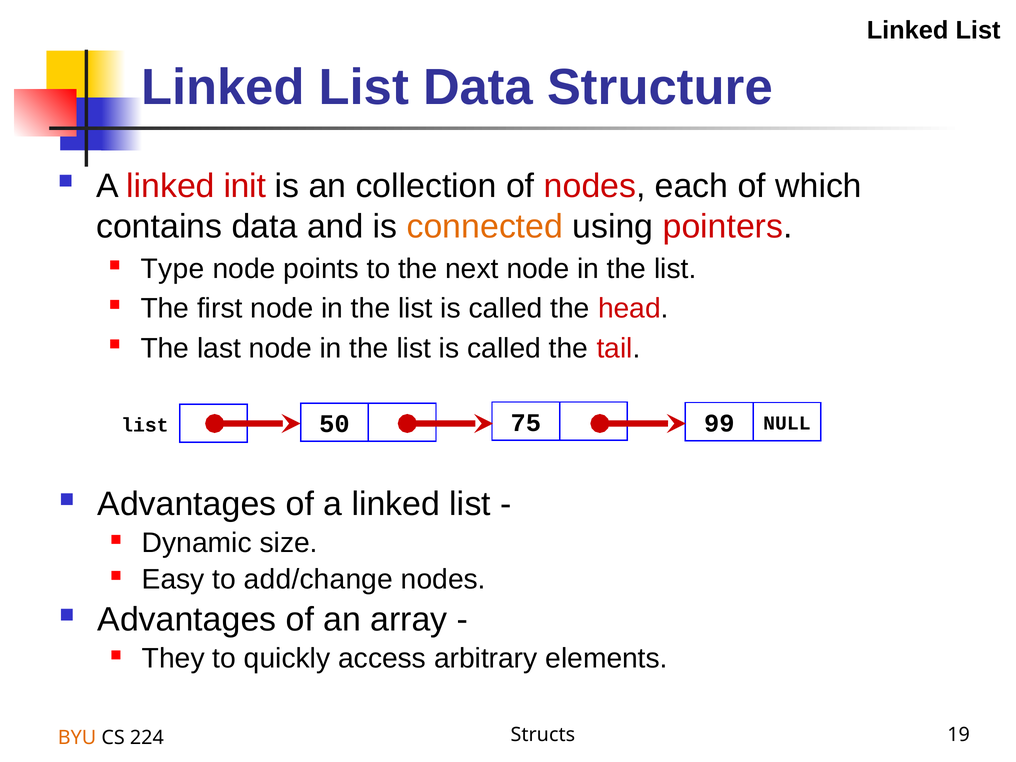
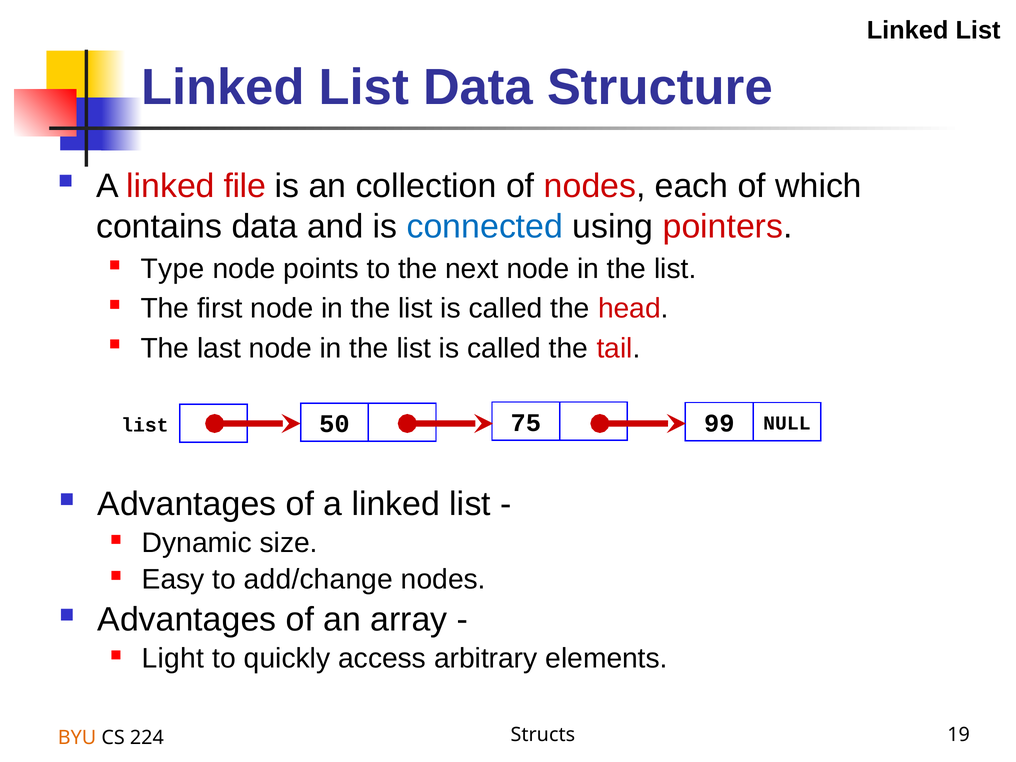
init: init -> file
connected colour: orange -> blue
They: They -> Light
